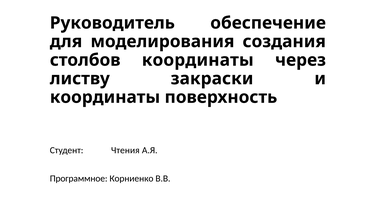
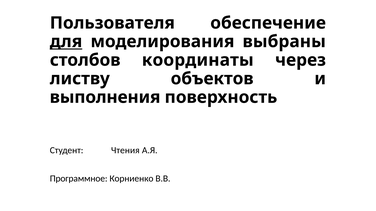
Руководитель: Руководитель -> Пользователя
для underline: none -> present
создания: создания -> выбраны
закраски: закраски -> объектов
координаты at (105, 97): координаты -> выполнения
